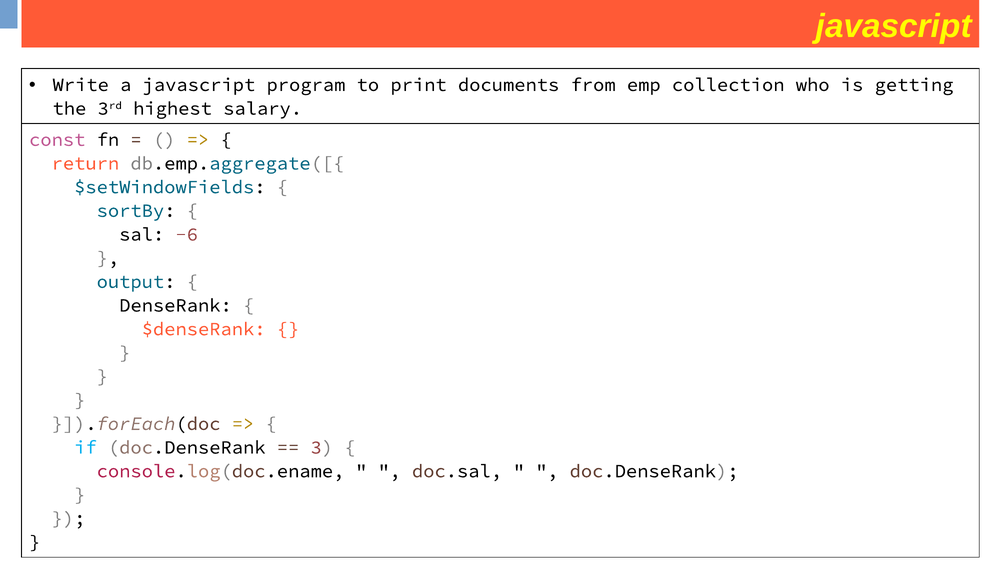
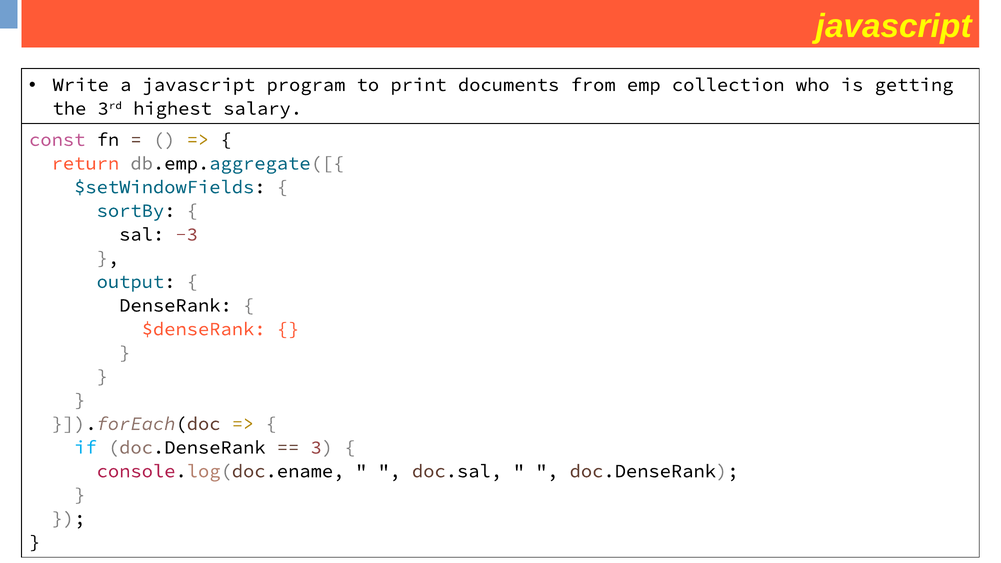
-6: -6 -> -3
